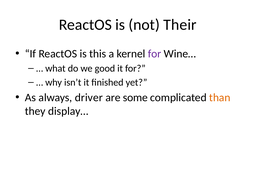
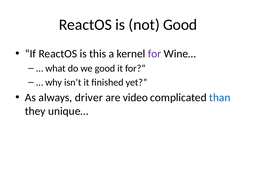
not Their: Their -> Good
some: some -> video
than colour: orange -> blue
display…: display… -> unique…
